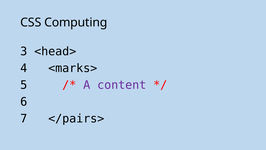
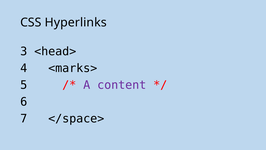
Computing: Computing -> Hyperlinks
</pairs>: </pairs> -> </space>
